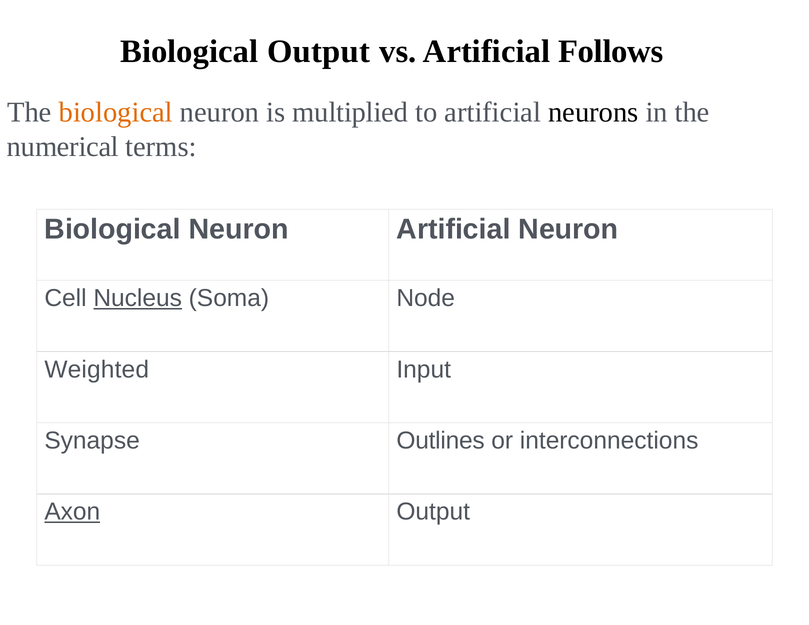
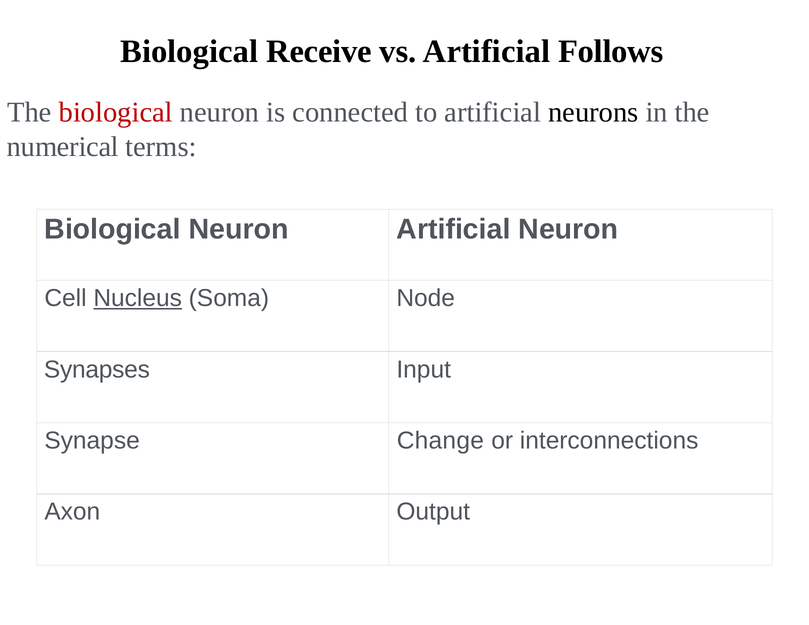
Biological Output: Output -> Receive
biological at (116, 112) colour: orange -> red
multiplied: multiplied -> connected
Weighted: Weighted -> Synapses
Outlines: Outlines -> Change
Axon underline: present -> none
